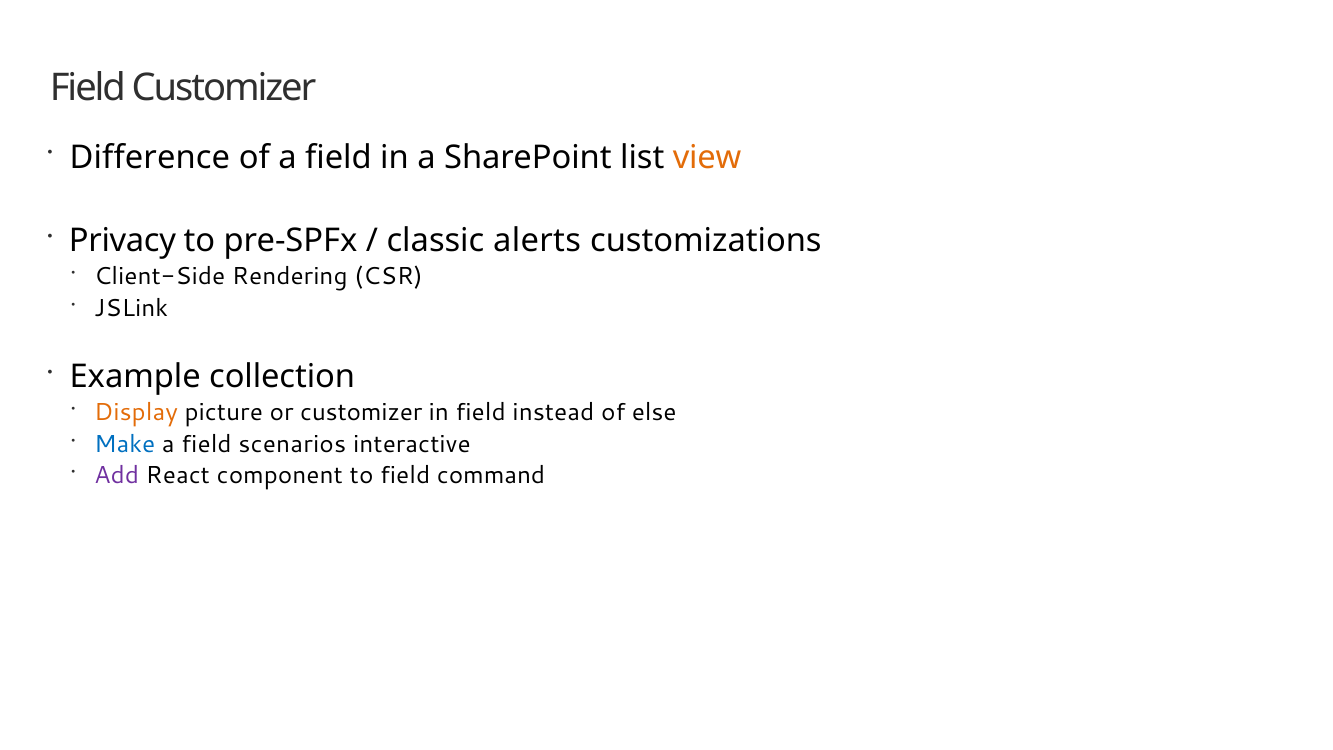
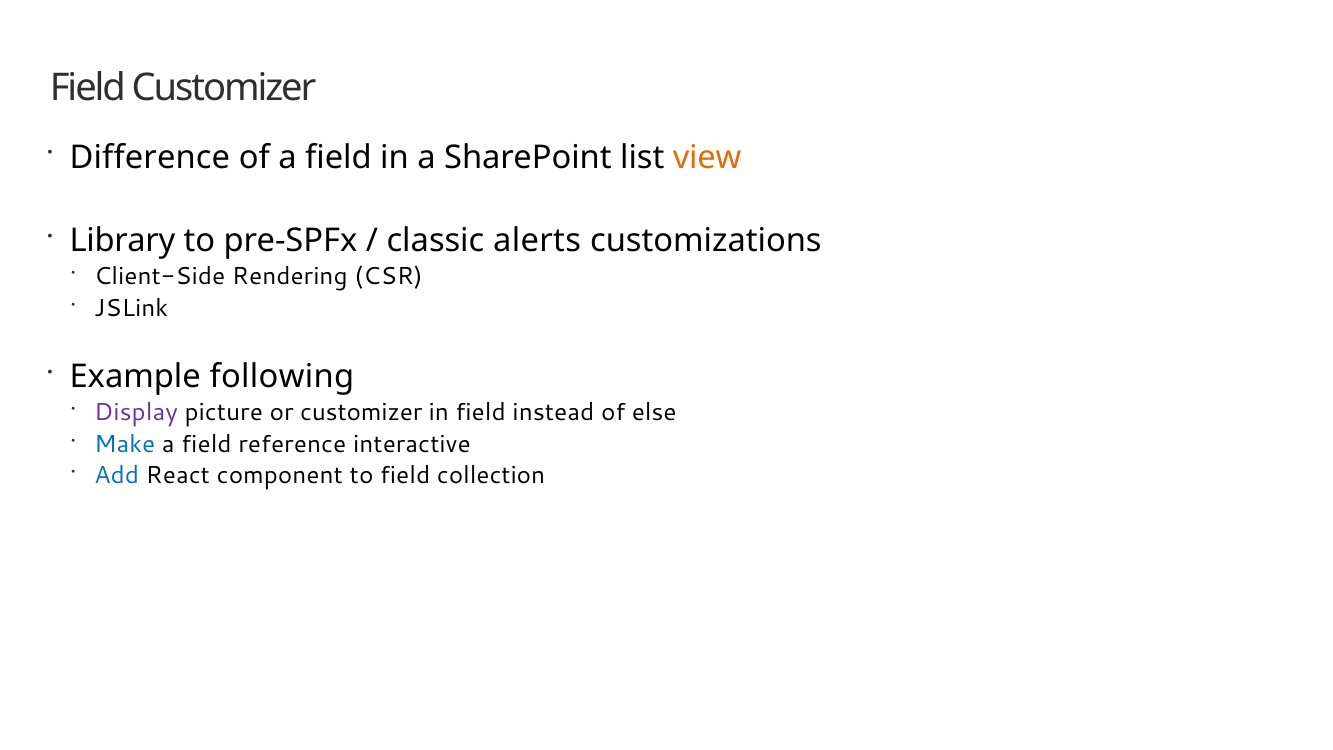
Privacy: Privacy -> Library
collection: collection -> following
Display colour: orange -> purple
scenarios: scenarios -> reference
Add colour: purple -> blue
command: command -> collection
